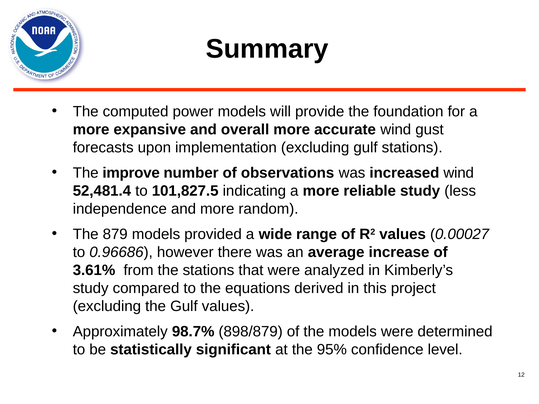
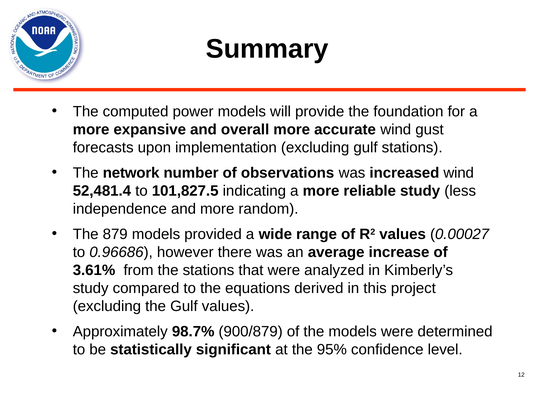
improve: improve -> network
898/879: 898/879 -> 900/879
